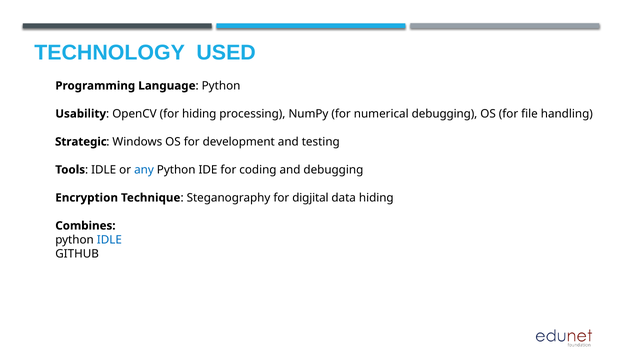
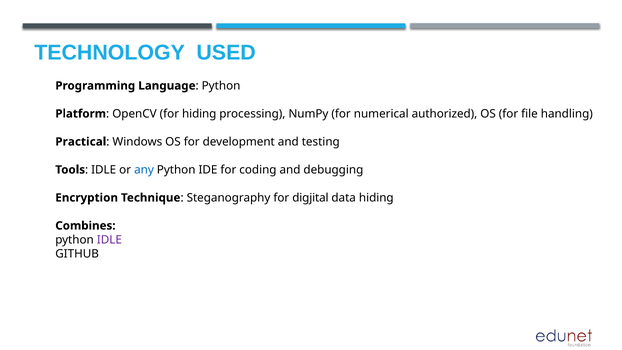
Usability: Usability -> Platform
numerical debugging: debugging -> authorized
Strategic: Strategic -> Practical
IDLE at (109, 240) colour: blue -> purple
